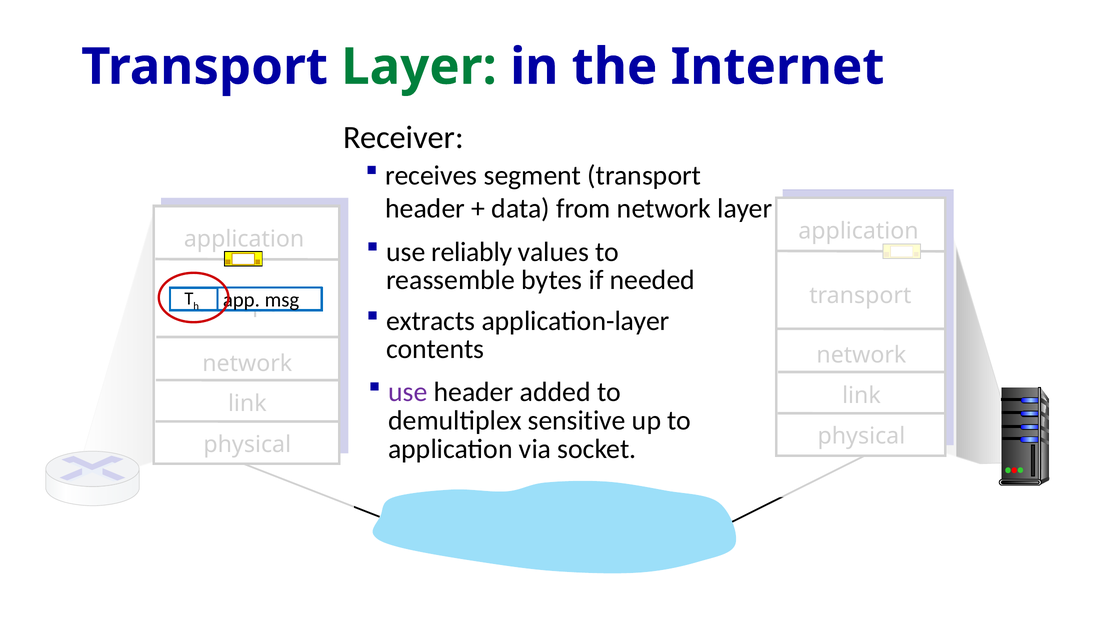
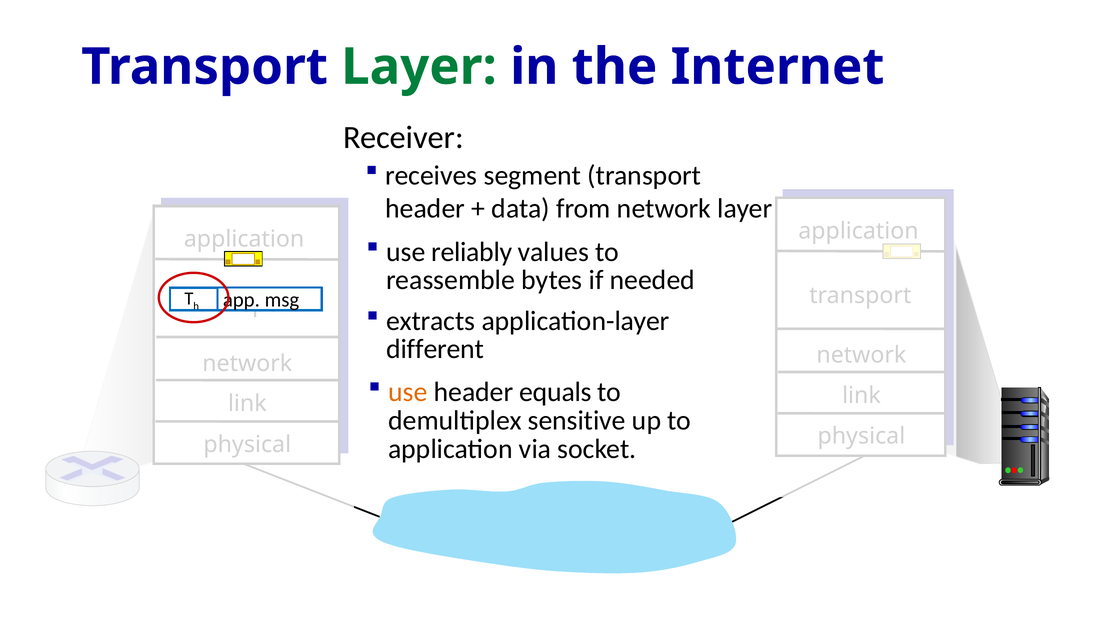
contents: contents -> different
use at (408, 392) colour: purple -> orange
added: added -> equals
